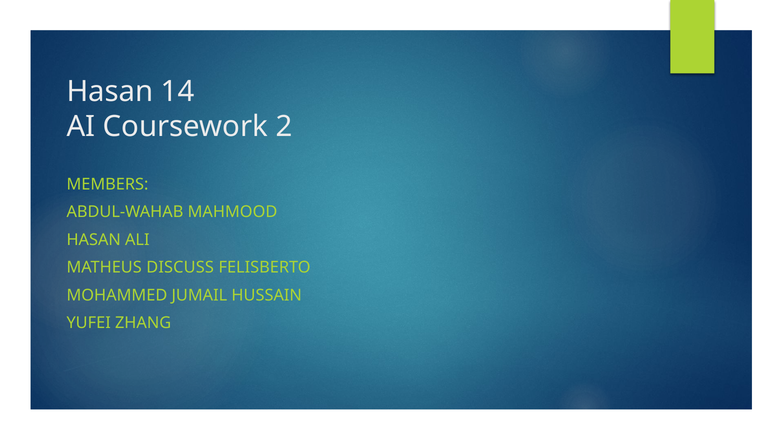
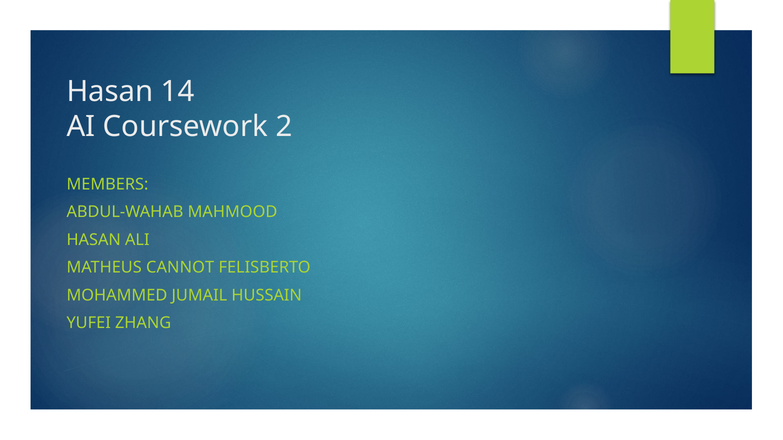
DISCUSS: DISCUSS -> CANNOT
